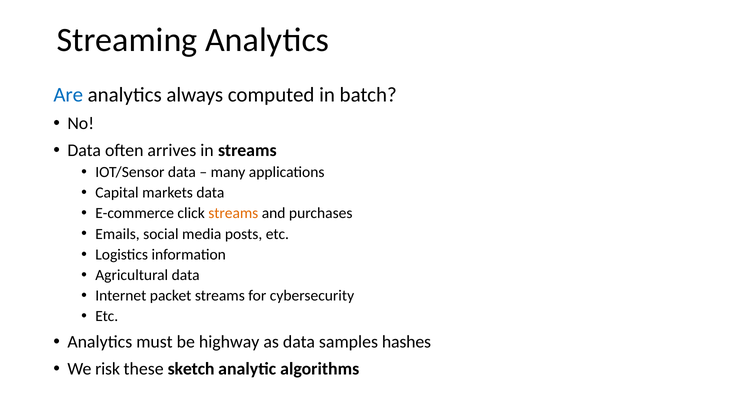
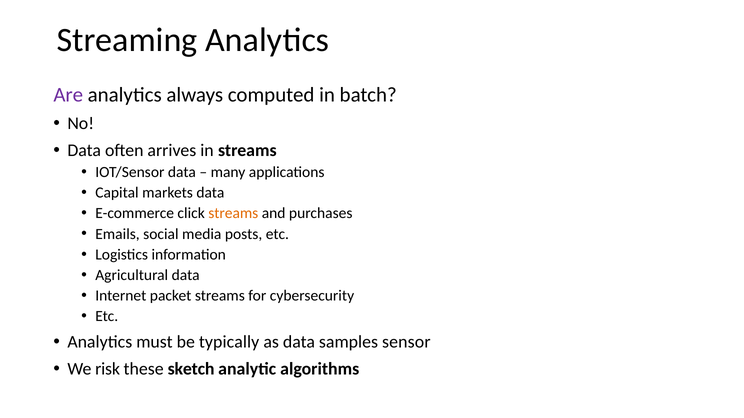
Are colour: blue -> purple
highway: highway -> typically
hashes: hashes -> sensor
